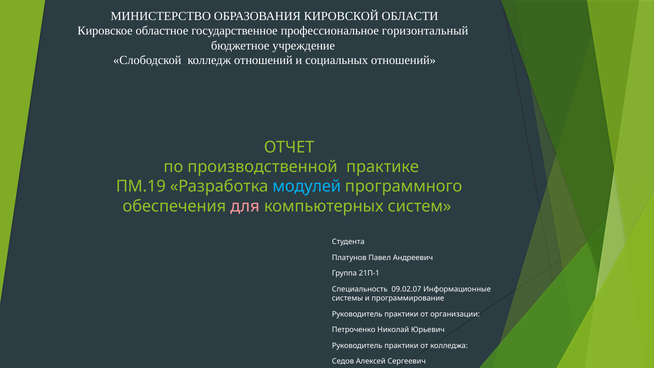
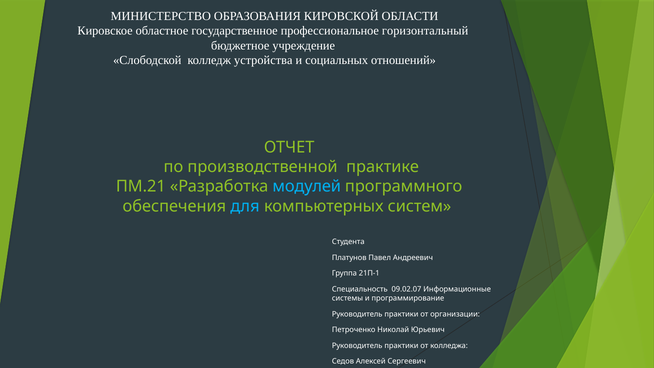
колледж отношений: отношений -> устройства
ПМ.19: ПМ.19 -> ПМ.21
для colour: pink -> light blue
